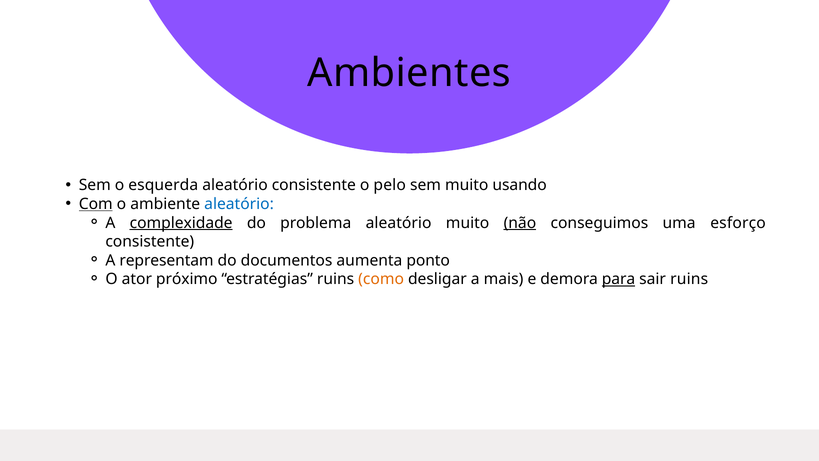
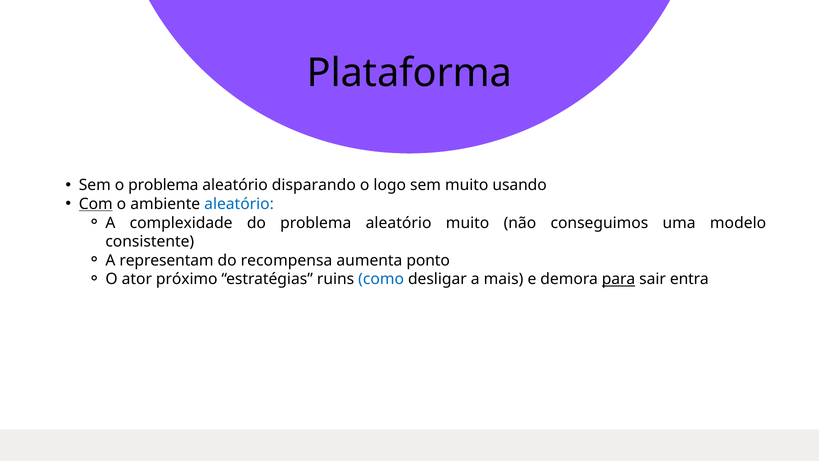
Ambientes: Ambientes -> Plataforma
o esquerda: esquerda -> problema
aleatório consistente: consistente -> disparando
pelo: pelo -> logo
complexidade underline: present -> none
não underline: present -> none
esforço: esforço -> modelo
documentos: documentos -> recompensa
como colour: orange -> blue
sair ruins: ruins -> entra
